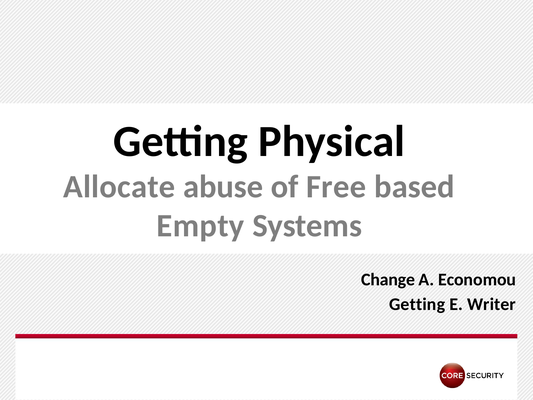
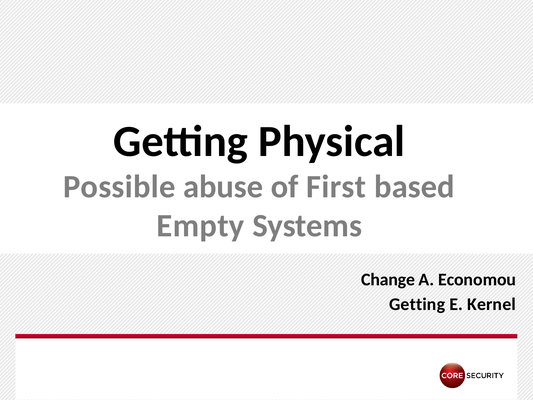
Allocate: Allocate -> Possible
Free: Free -> First
Writer: Writer -> Kernel
